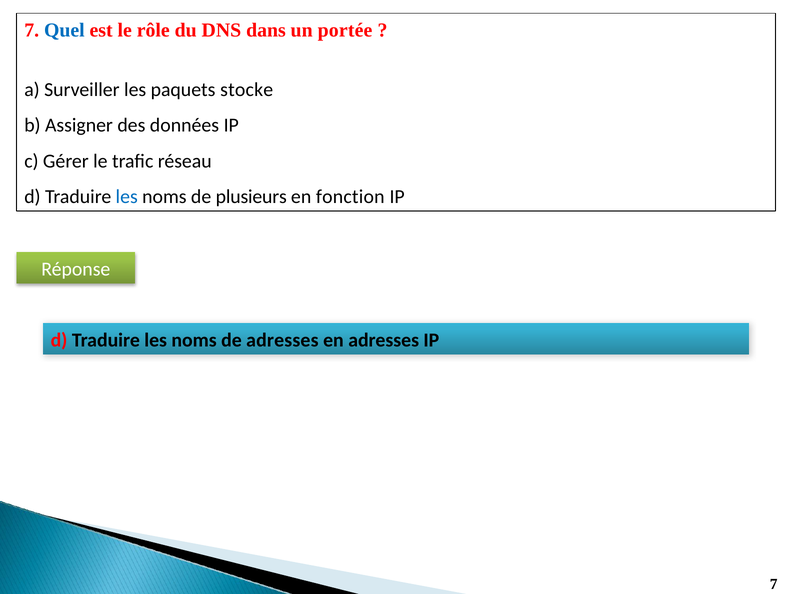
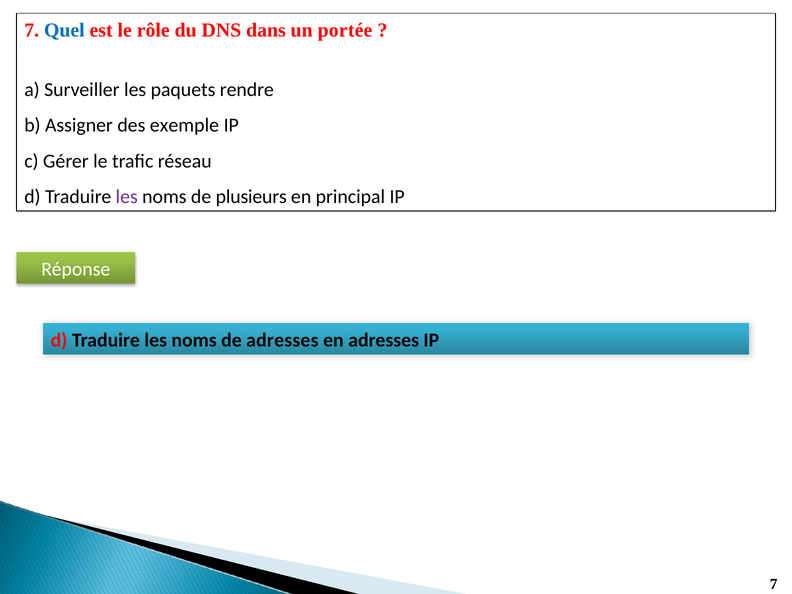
stocke: stocke -> rendre
données: données -> exemple
les at (127, 197) colour: blue -> purple
fonction: fonction -> principal
